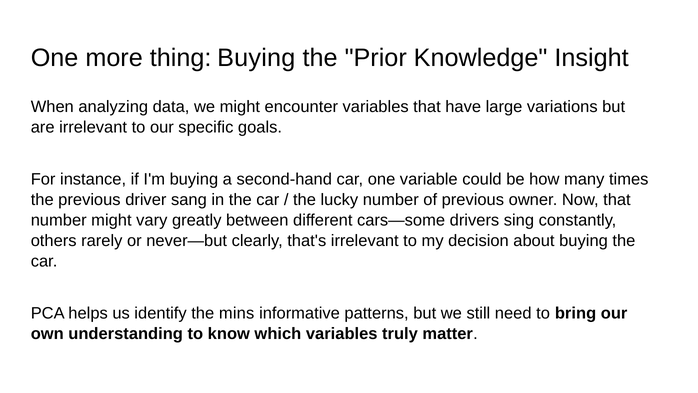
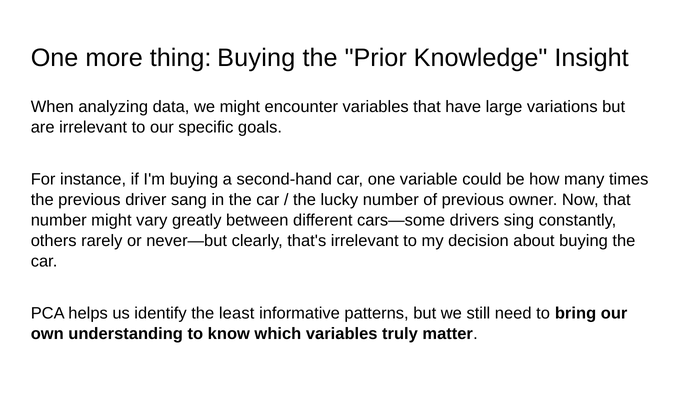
mins: mins -> least
